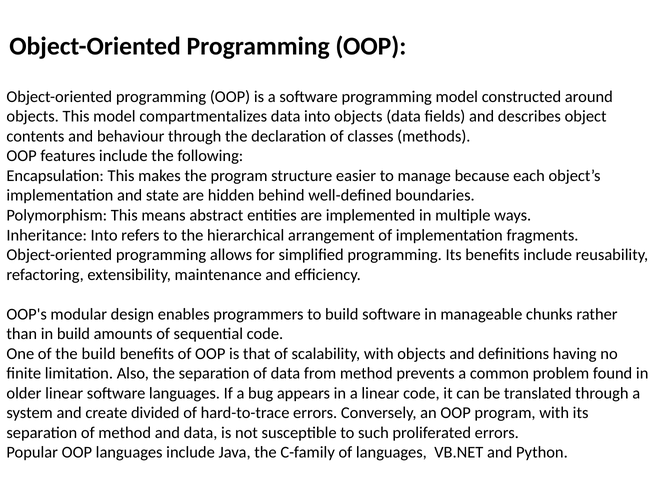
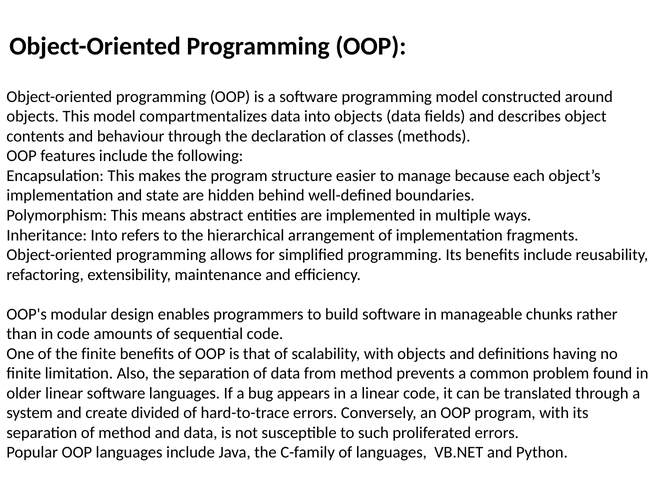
in build: build -> code
the build: build -> finite
